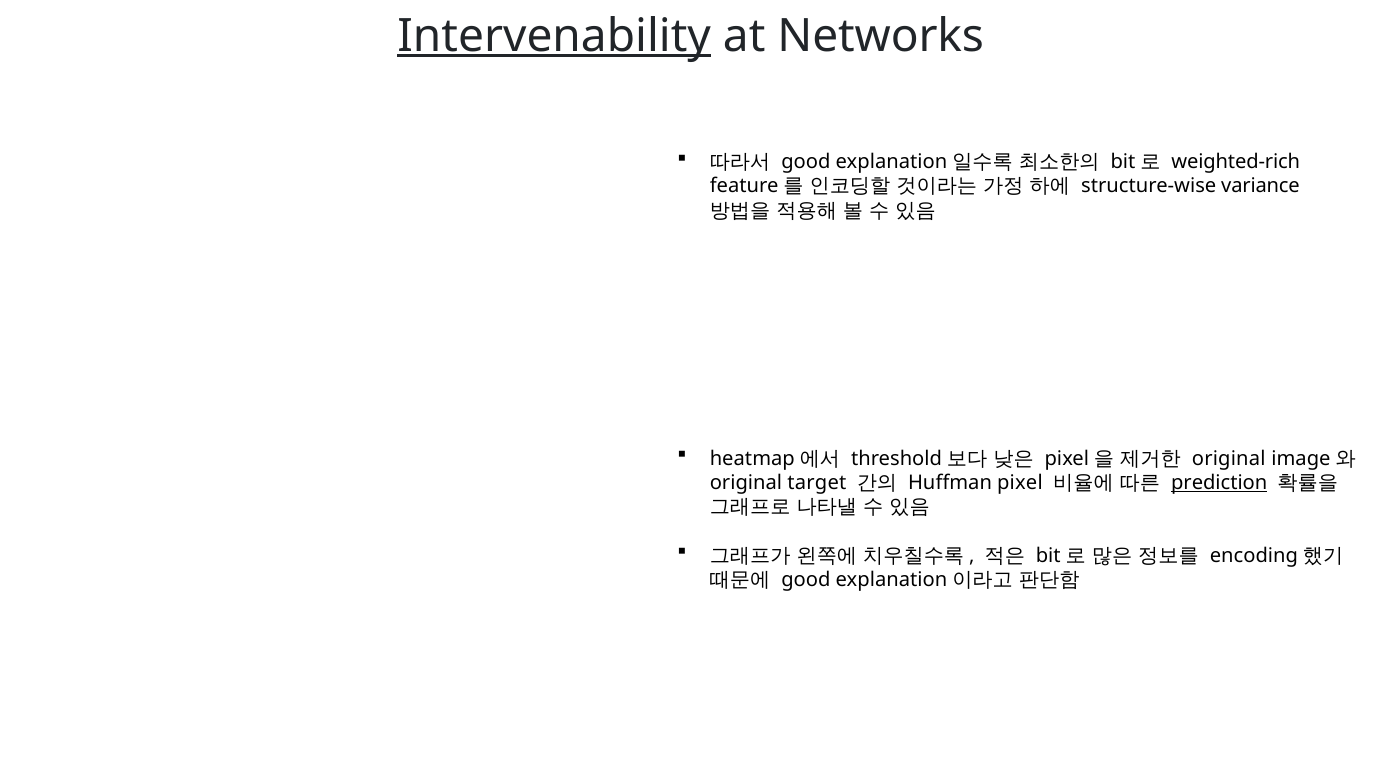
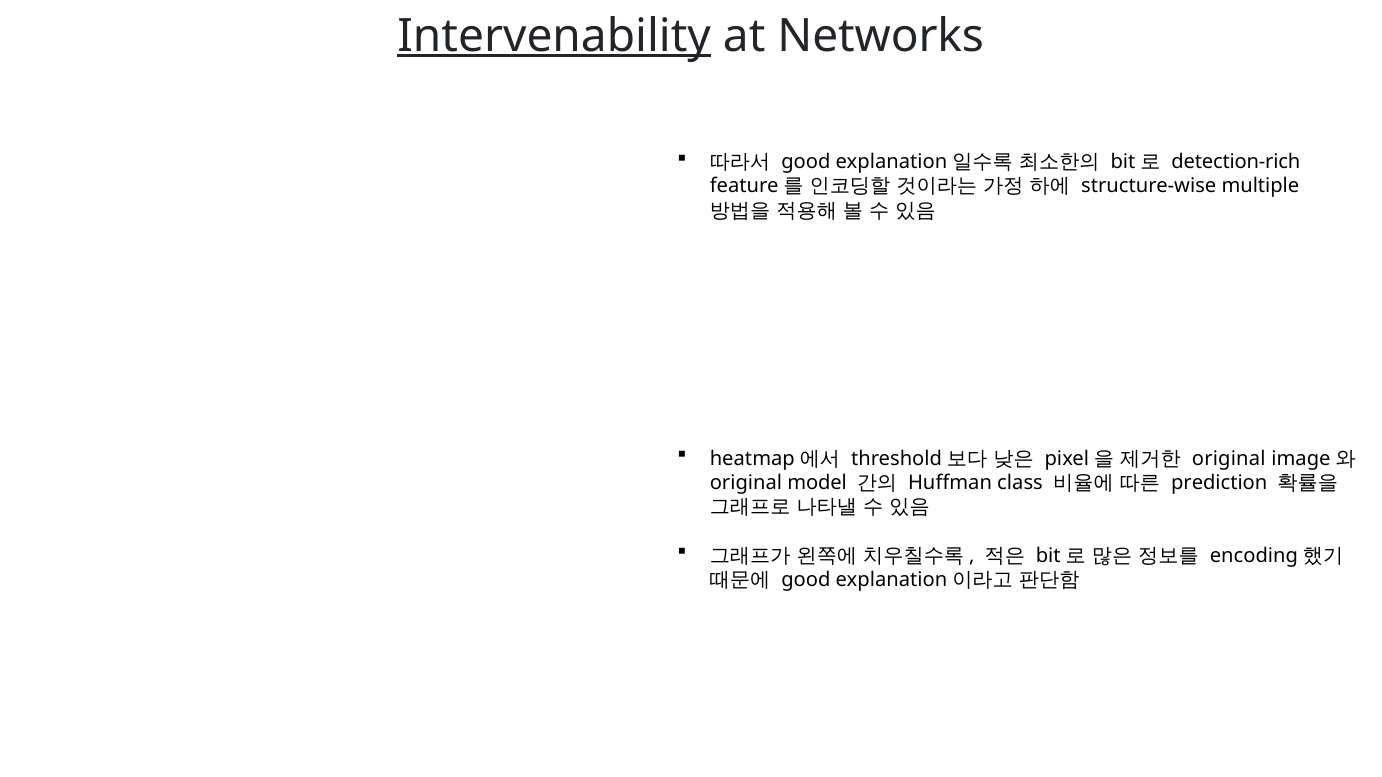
weighted-rich: weighted-rich -> detection-rich
variance: variance -> multiple
target: target -> model
pixel: pixel -> class
prediction underline: present -> none
